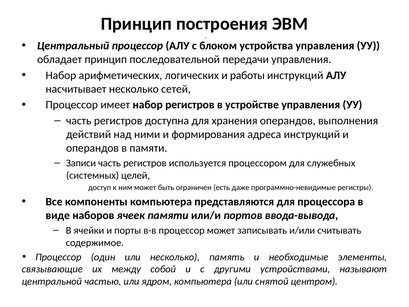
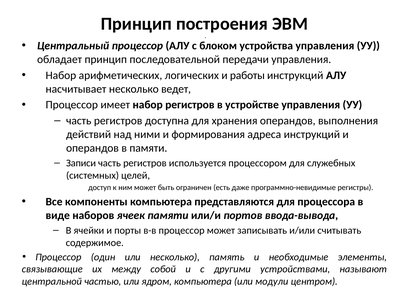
сетей: сетей -> ведет
снятой: снятой -> модули
